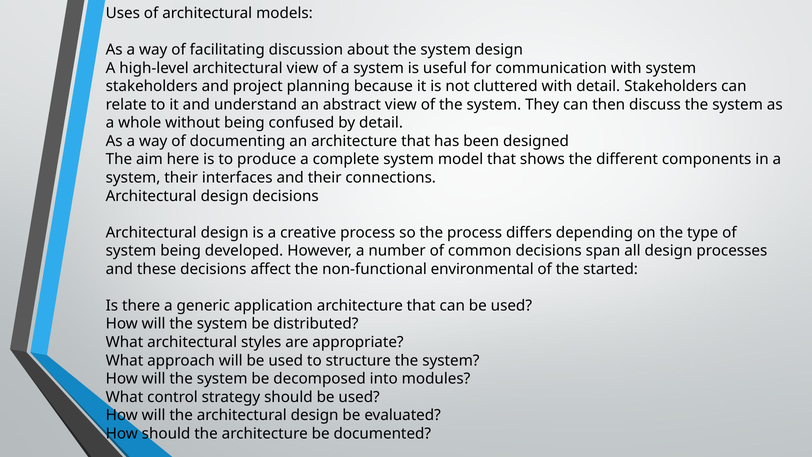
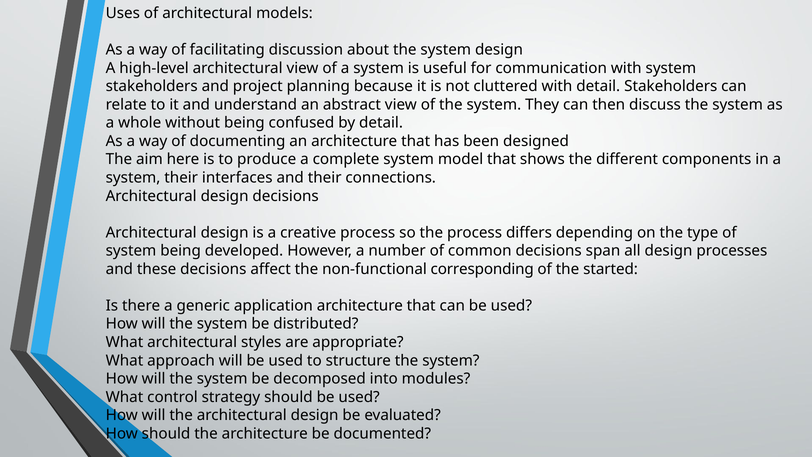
environmental: environmental -> corresponding
